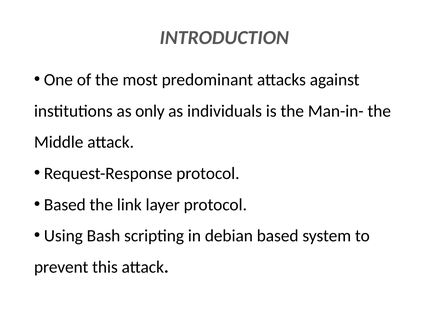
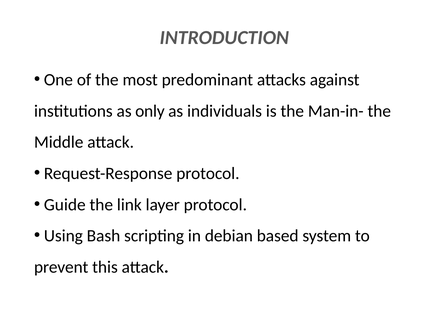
Based at (65, 204): Based -> Guide
